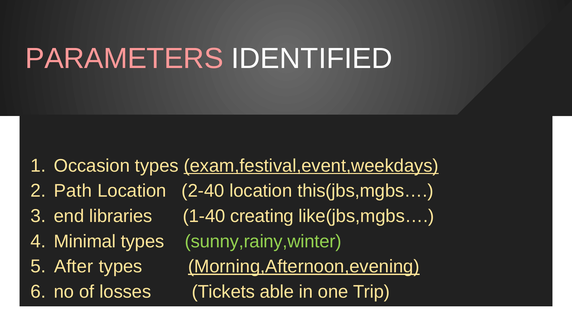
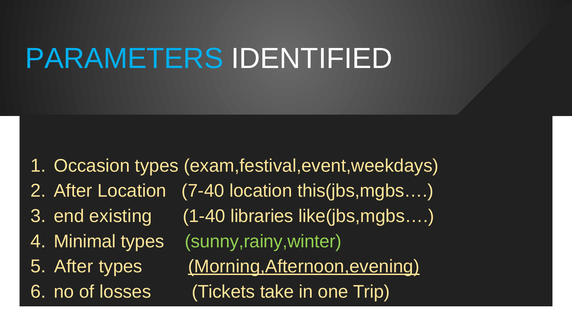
PARAMETERS colour: pink -> light blue
exam,festival,event,weekdays underline: present -> none
Path at (73, 191): Path -> After
2-40: 2-40 -> 7-40
libraries: libraries -> existing
creating: creating -> libraries
able: able -> take
